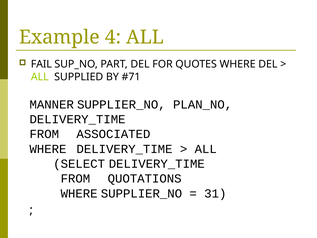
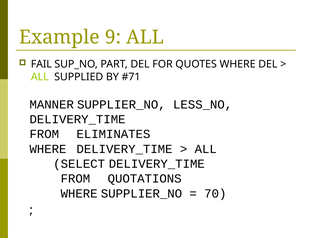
4: 4 -> 9
PLAN_NO: PLAN_NO -> LESS_NO
ASSOCIATED: ASSOCIATED -> ELIMINATES
31: 31 -> 70
